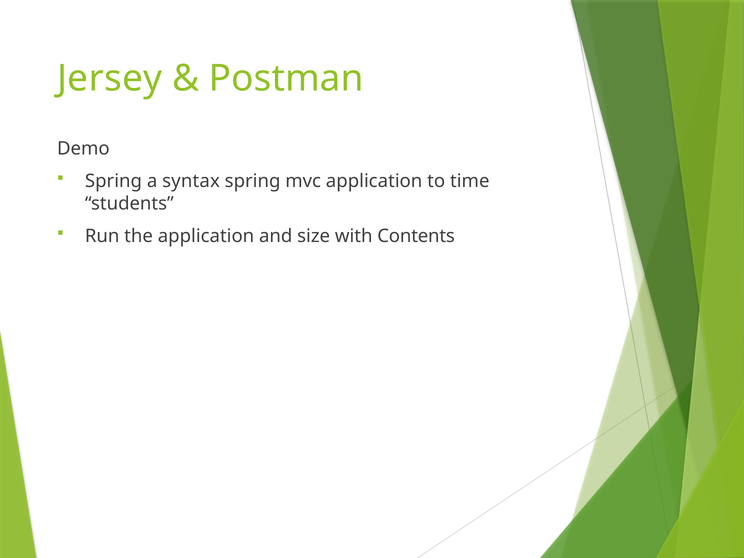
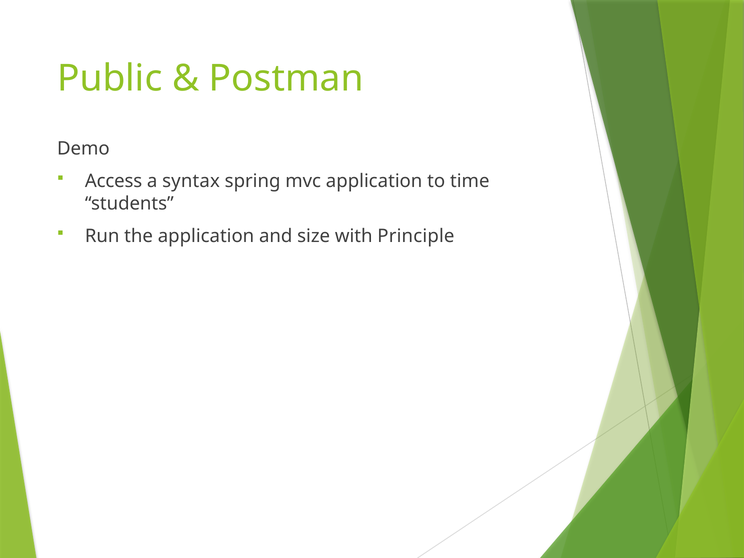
Jersey: Jersey -> Public
Spring at (114, 181): Spring -> Access
Contents: Contents -> Principle
